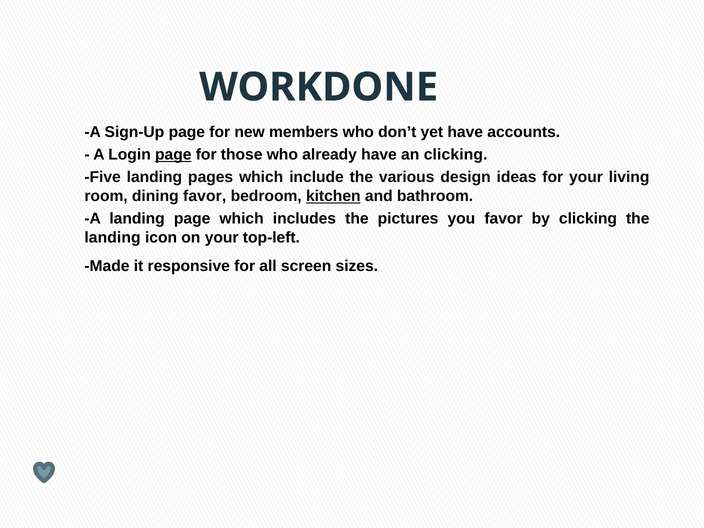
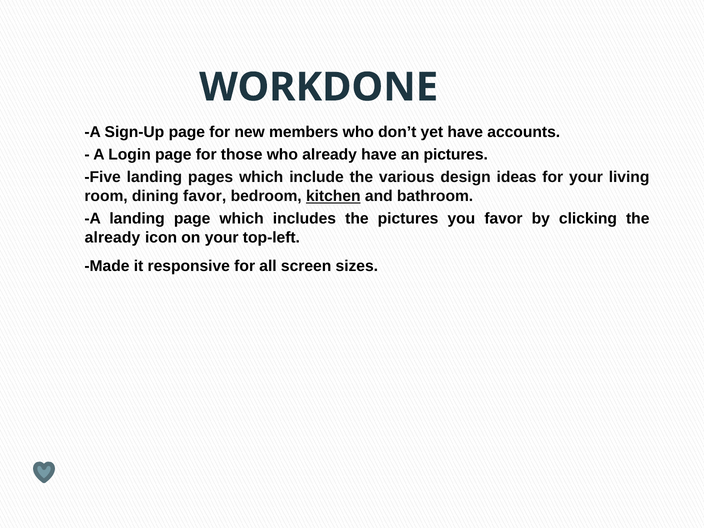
page at (173, 155) underline: present -> none
an clicking: clicking -> pictures
landing at (113, 237): landing -> already
